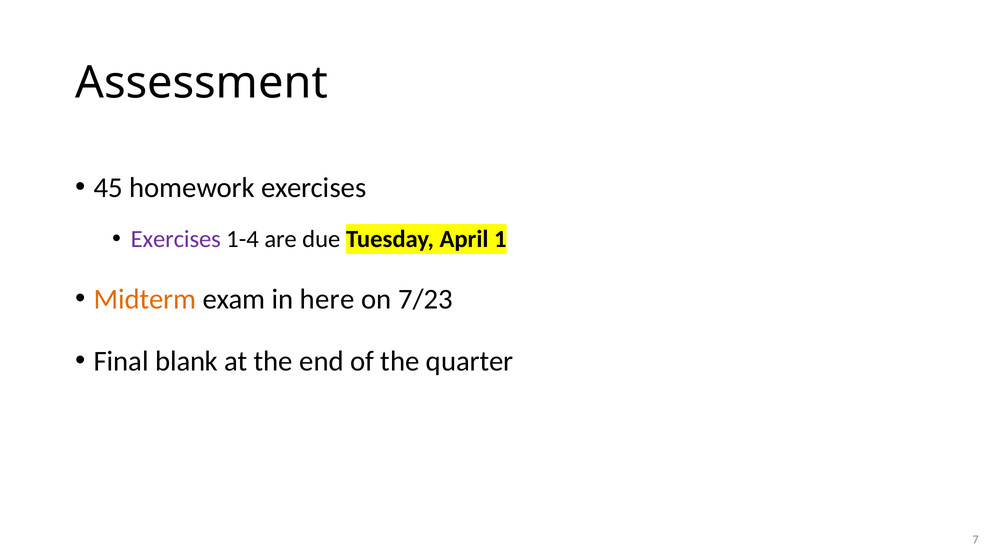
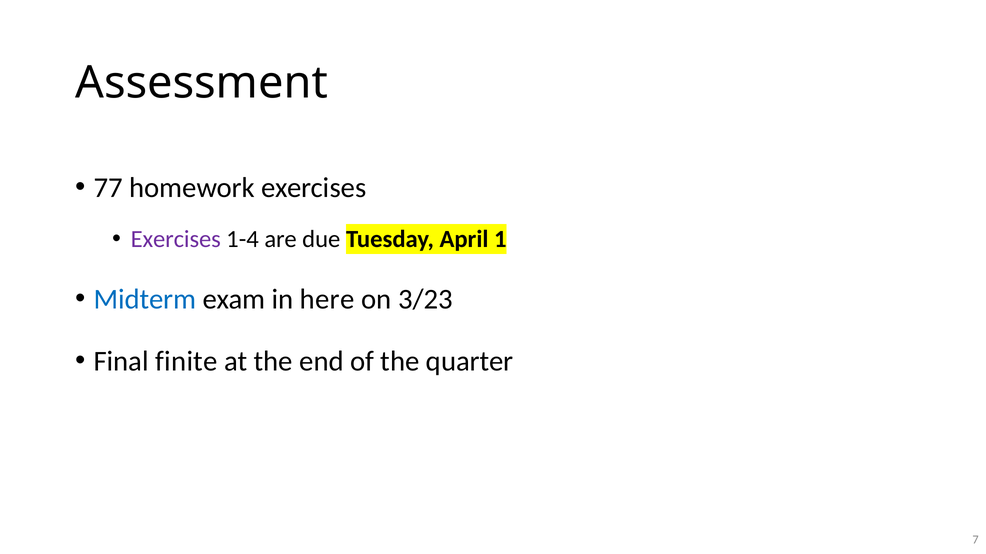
45: 45 -> 77
Midterm colour: orange -> blue
7/23: 7/23 -> 3/23
blank: blank -> finite
